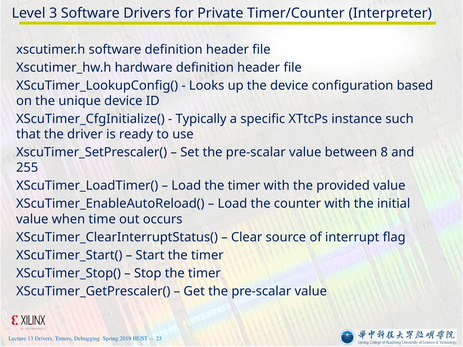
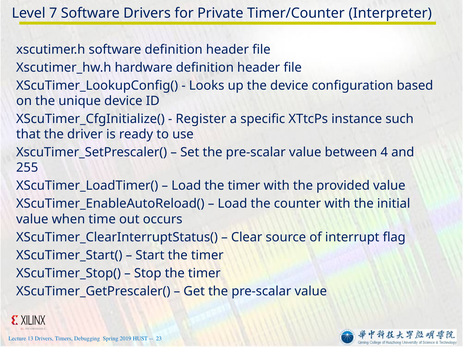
3: 3 -> 7
Typically: Typically -> Register
8: 8 -> 4
